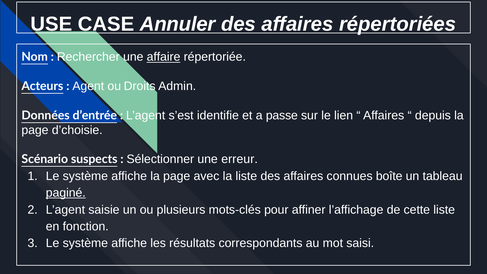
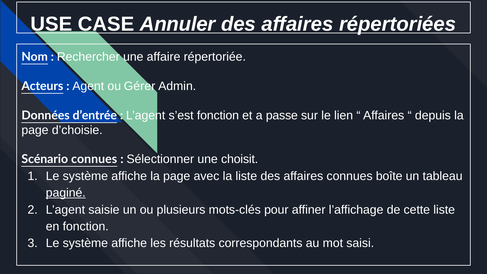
affaire underline: present -> none
Droits: Droits -> Gérer
s’est identifie: identifie -> fonction
Scénario suspects: suspects -> connues
erreur: erreur -> choisit
